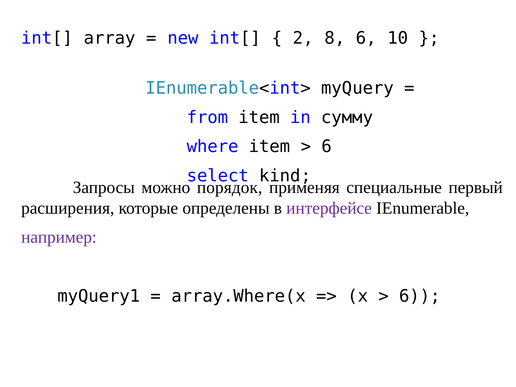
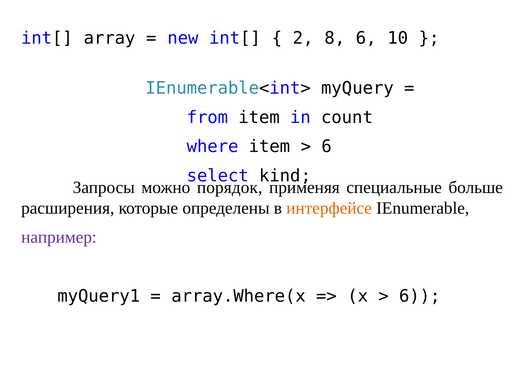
сумму: сумму -> count
первый: первый -> больше
интерфейсе colour: purple -> orange
